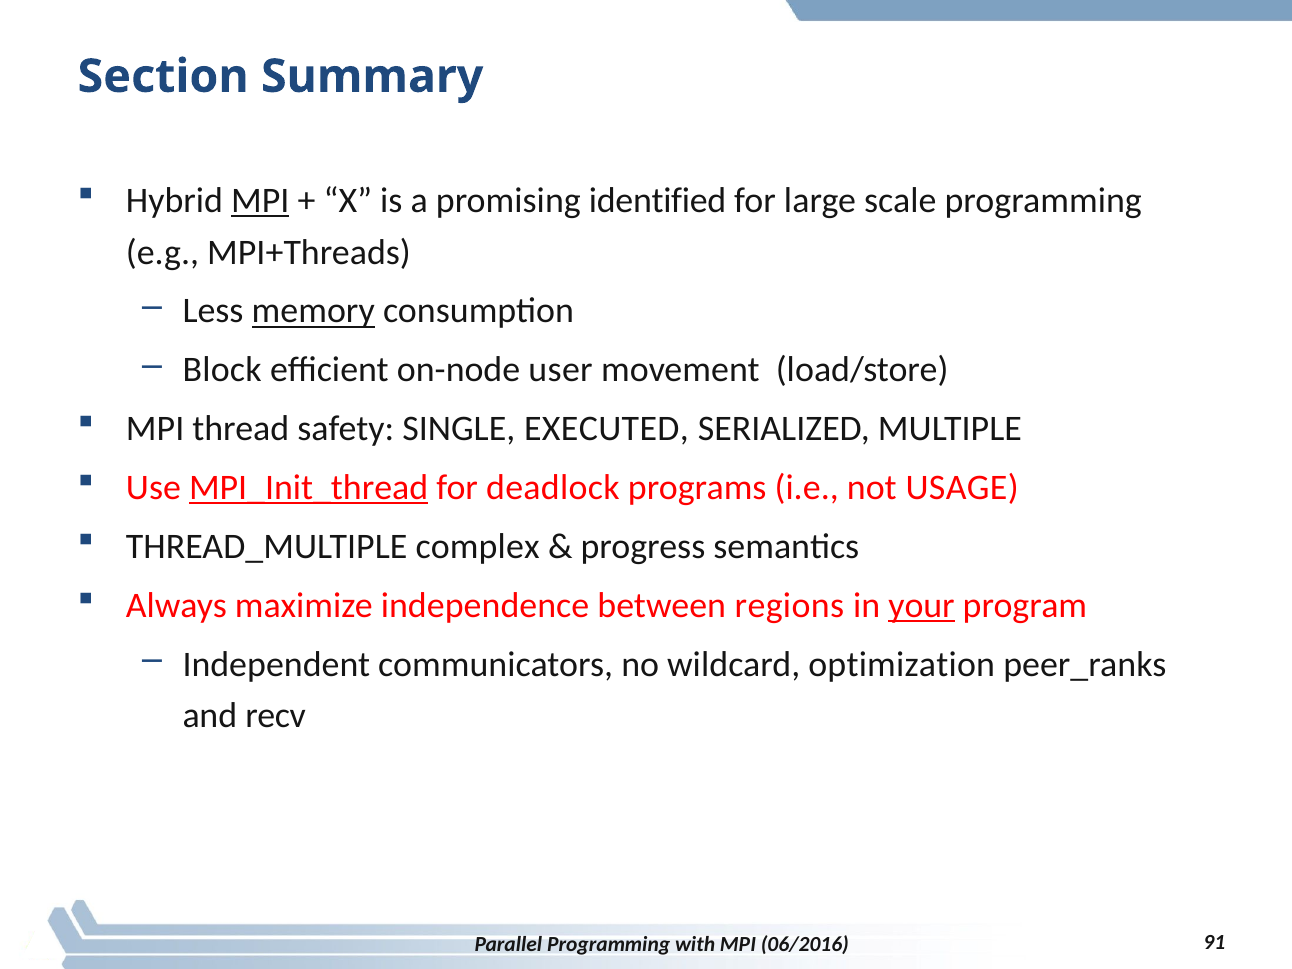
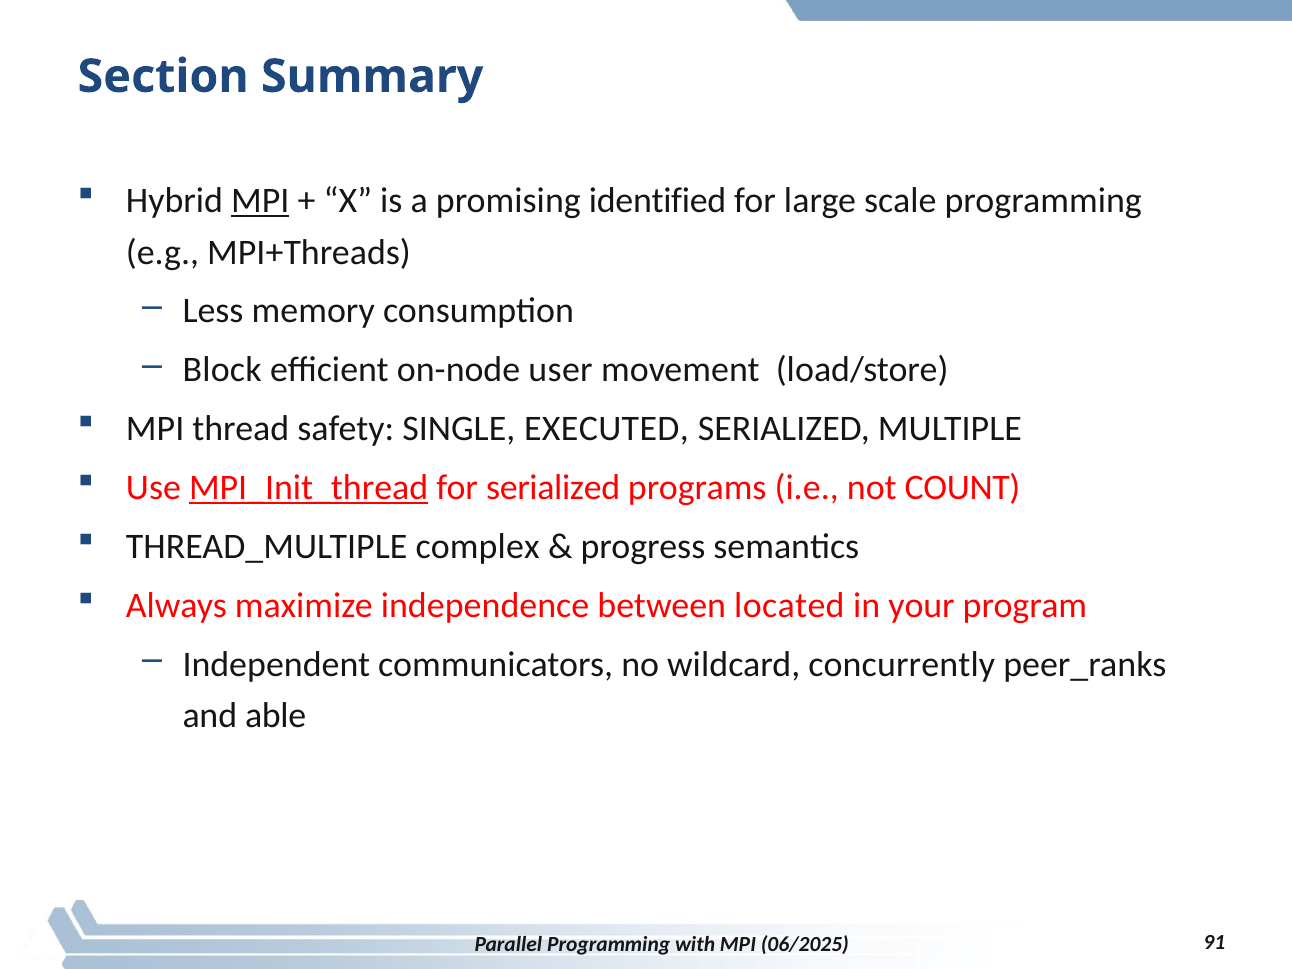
memory underline: present -> none
for deadlock: deadlock -> serialized
USAGE: USAGE -> COUNT
regions: regions -> located
your underline: present -> none
optimization: optimization -> concurrently
recv: recv -> able
06/2016: 06/2016 -> 06/2025
